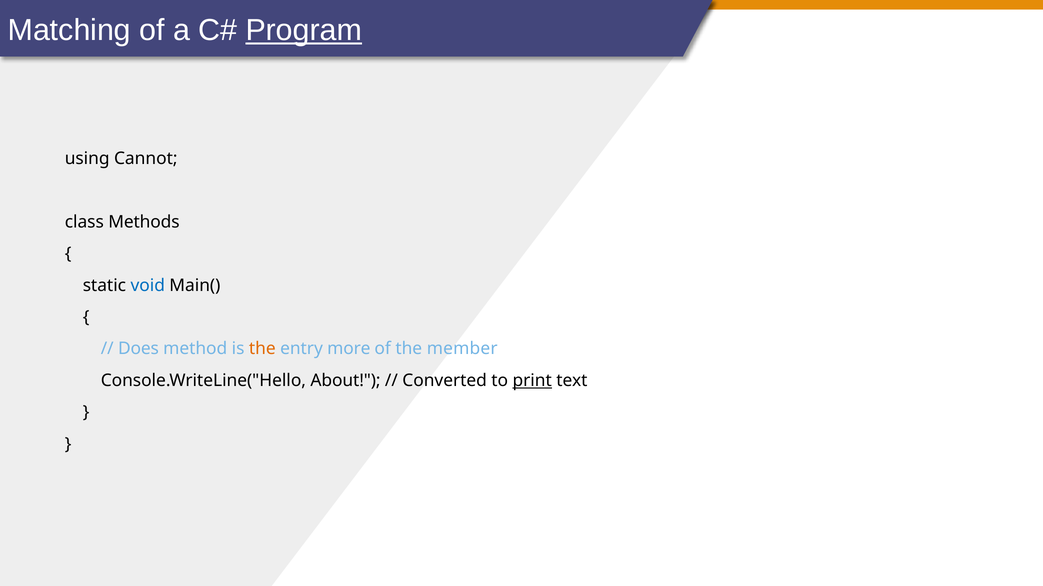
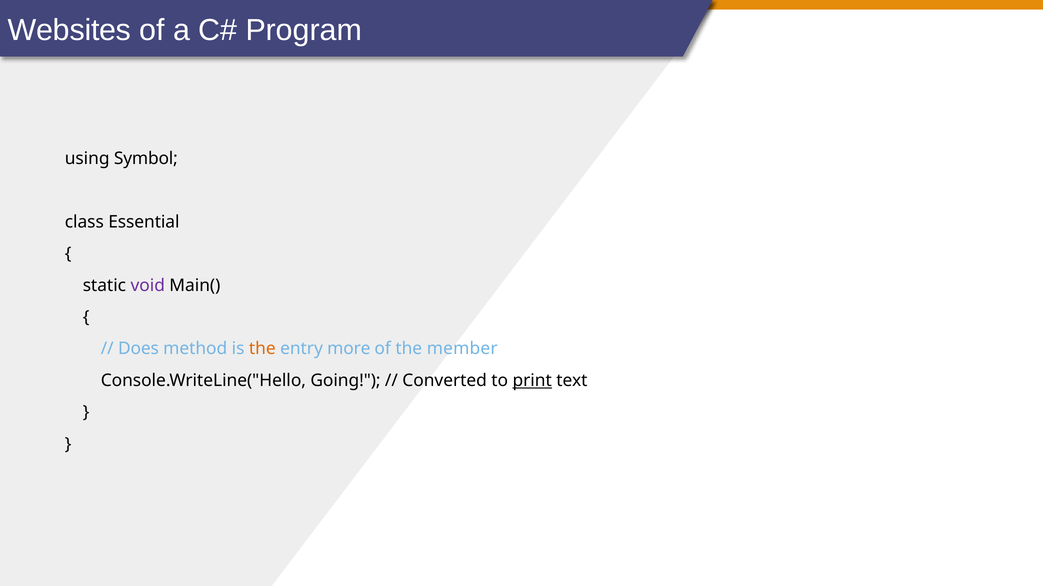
Matching: Matching -> Websites
Program underline: present -> none
Cannot: Cannot -> Symbol
Methods: Methods -> Essential
void colour: blue -> purple
About: About -> Going
